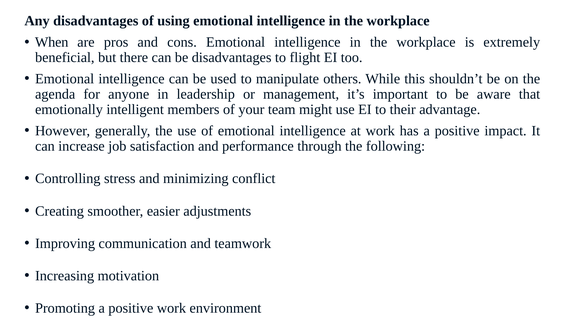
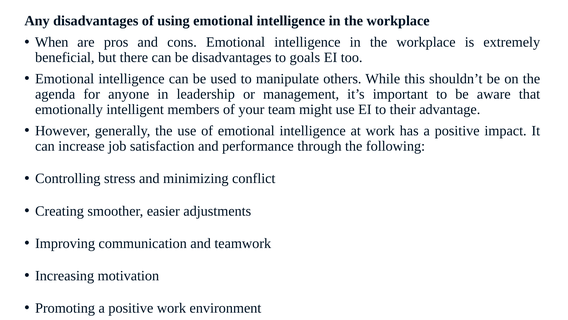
flight: flight -> goals
